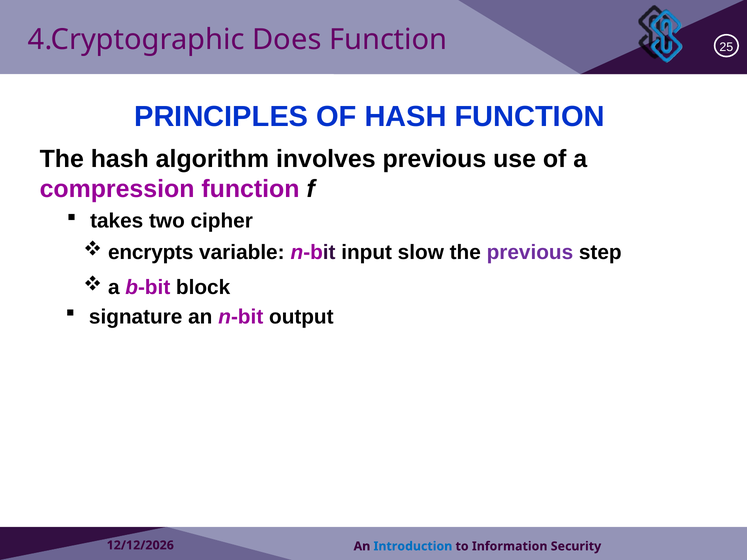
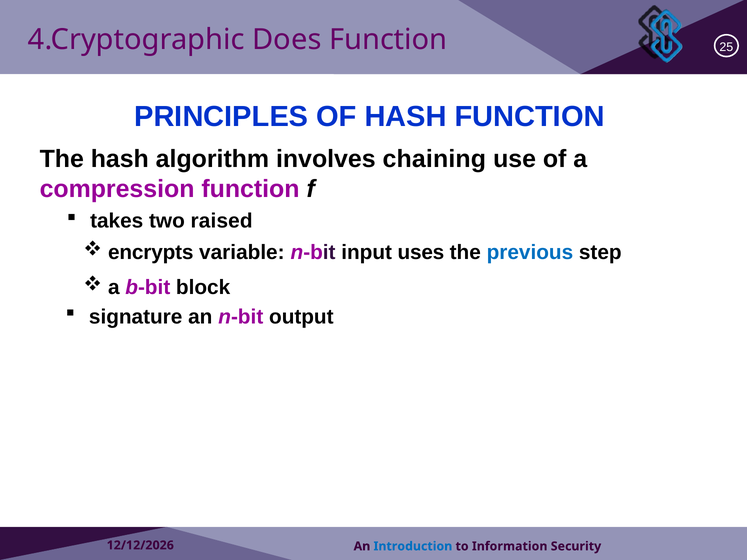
involves previous: previous -> chaining
cipher: cipher -> raised
slow: slow -> uses
previous at (530, 252) colour: purple -> blue
